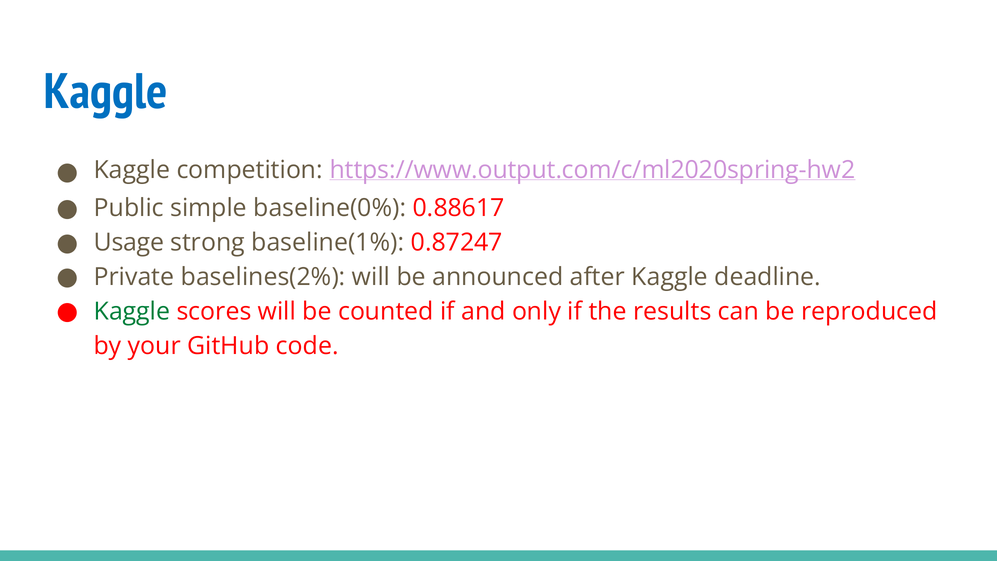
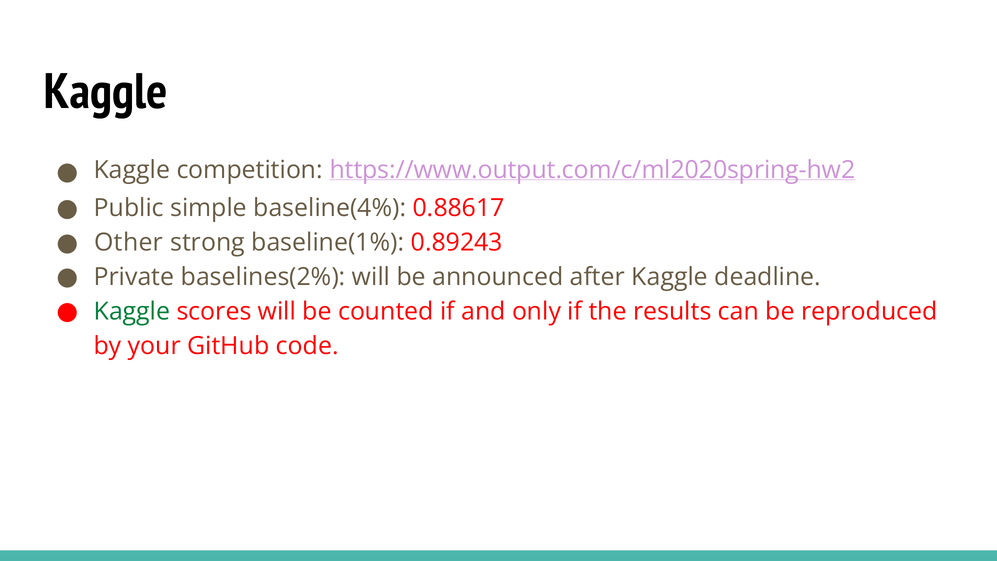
Kaggle at (106, 92) colour: blue -> black
baseline(0%: baseline(0% -> baseline(4%
Usage: Usage -> Other
0.87247: 0.87247 -> 0.89243
